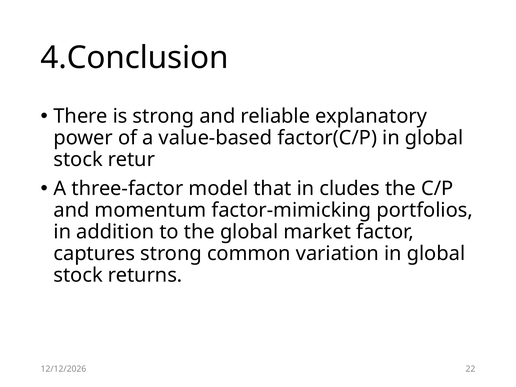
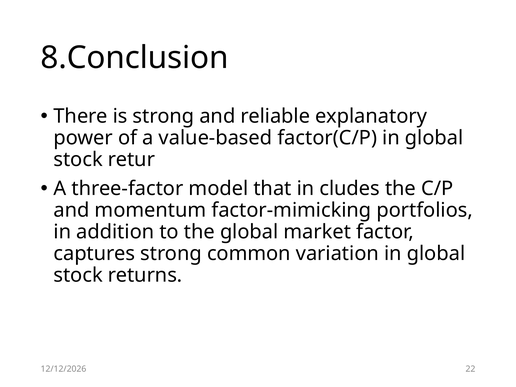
4.Conclusion: 4.Conclusion -> 8.Conclusion
